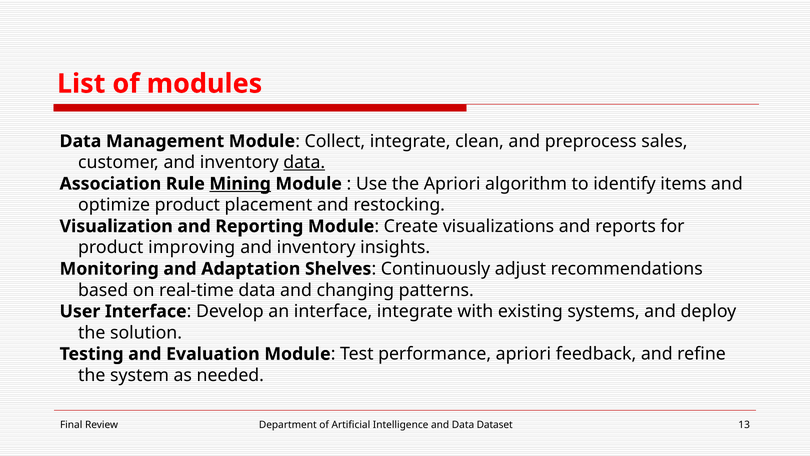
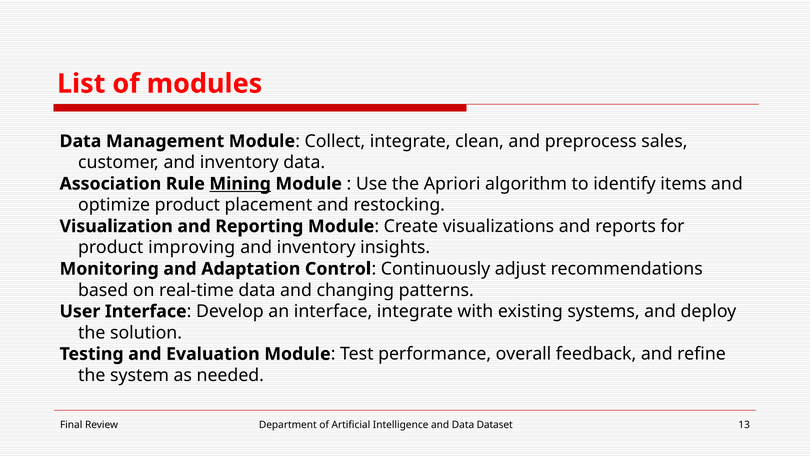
data at (304, 162) underline: present -> none
Shelves: Shelves -> Control
performance apriori: apriori -> overall
